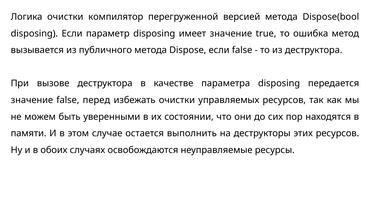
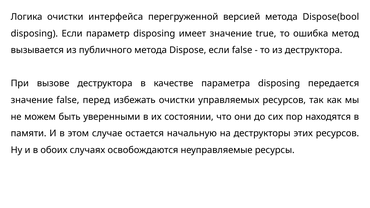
компилятор: компилятор -> интерфейса
выполнить: выполнить -> начальную
